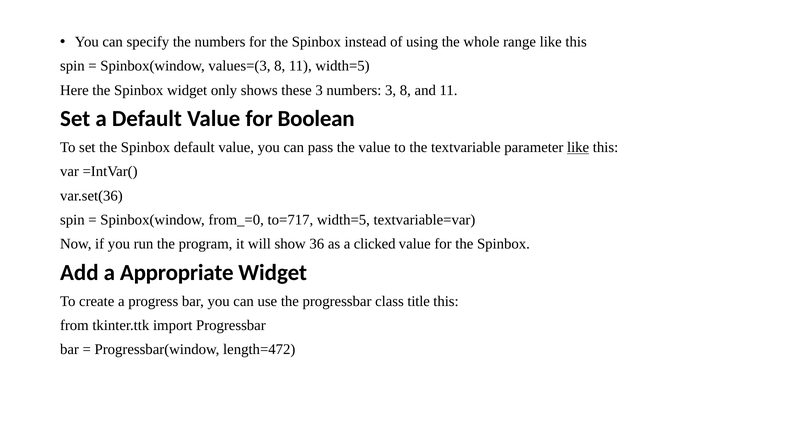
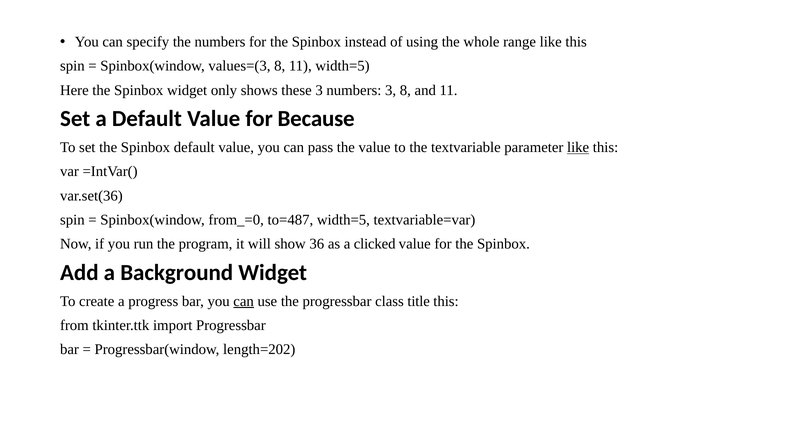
Boolean: Boolean -> Because
to=717: to=717 -> to=487
Appropriate: Appropriate -> Background
can at (244, 301) underline: none -> present
length=472: length=472 -> length=202
